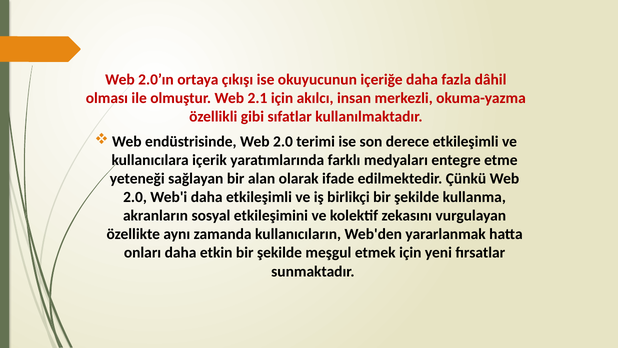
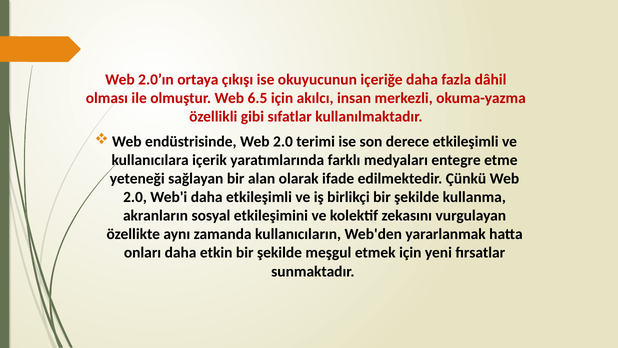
2.1: 2.1 -> 6.5
